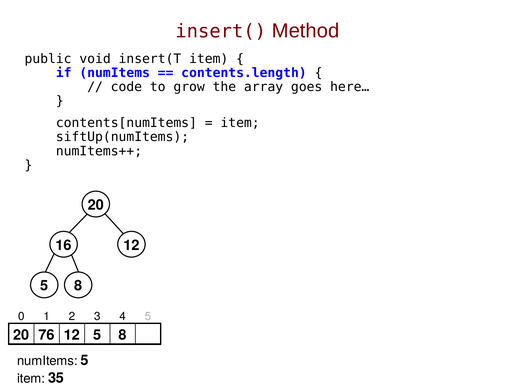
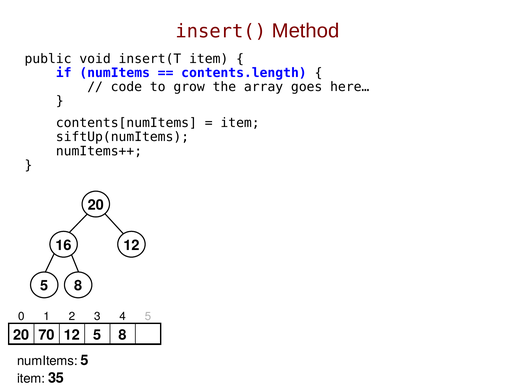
76: 76 -> 70
